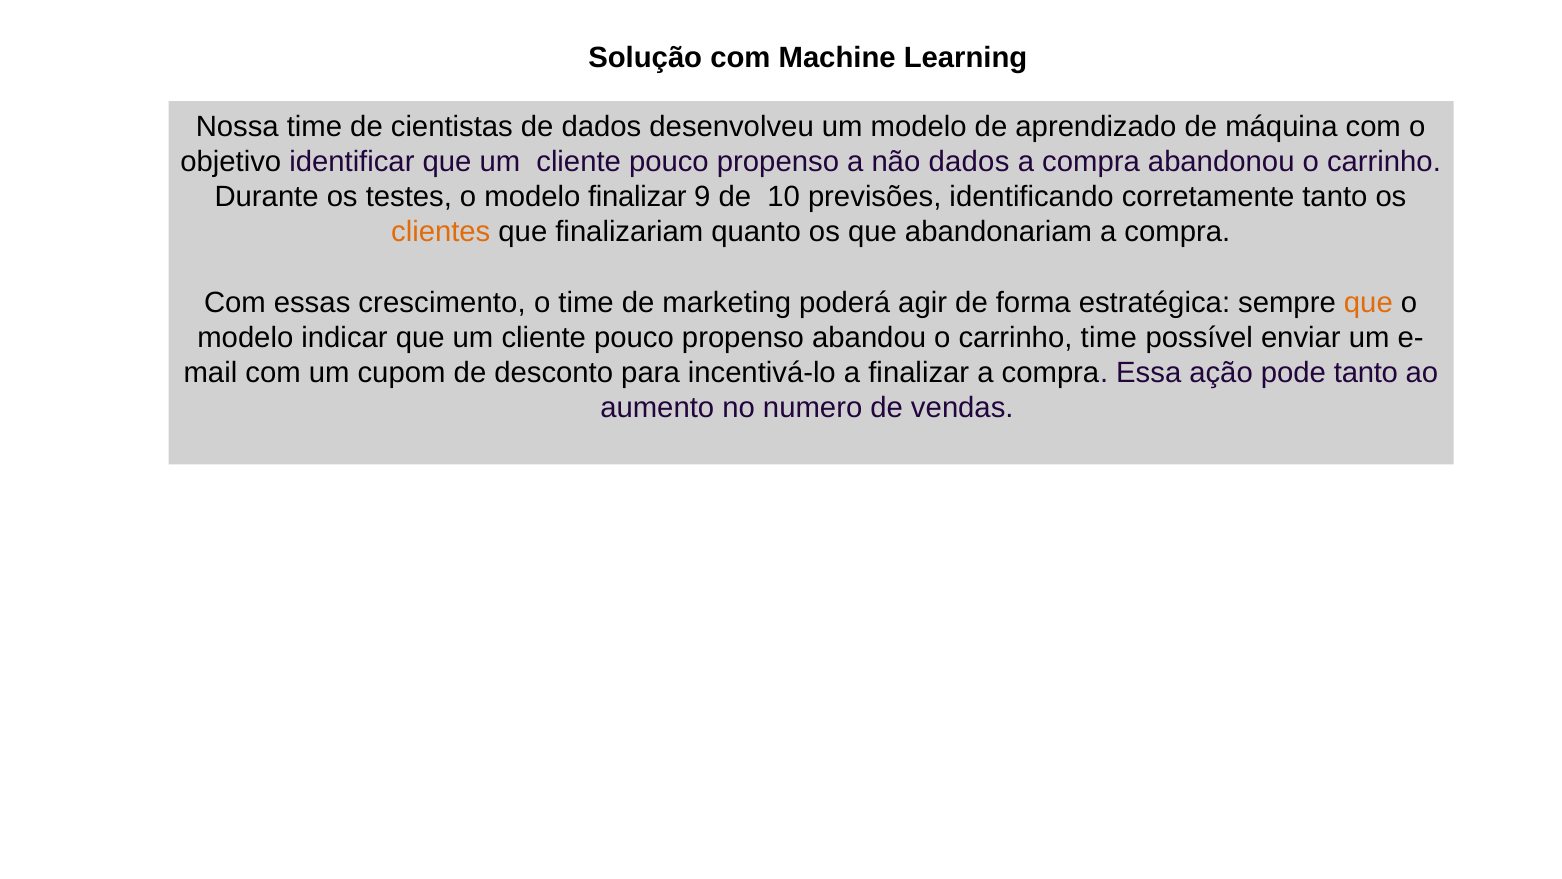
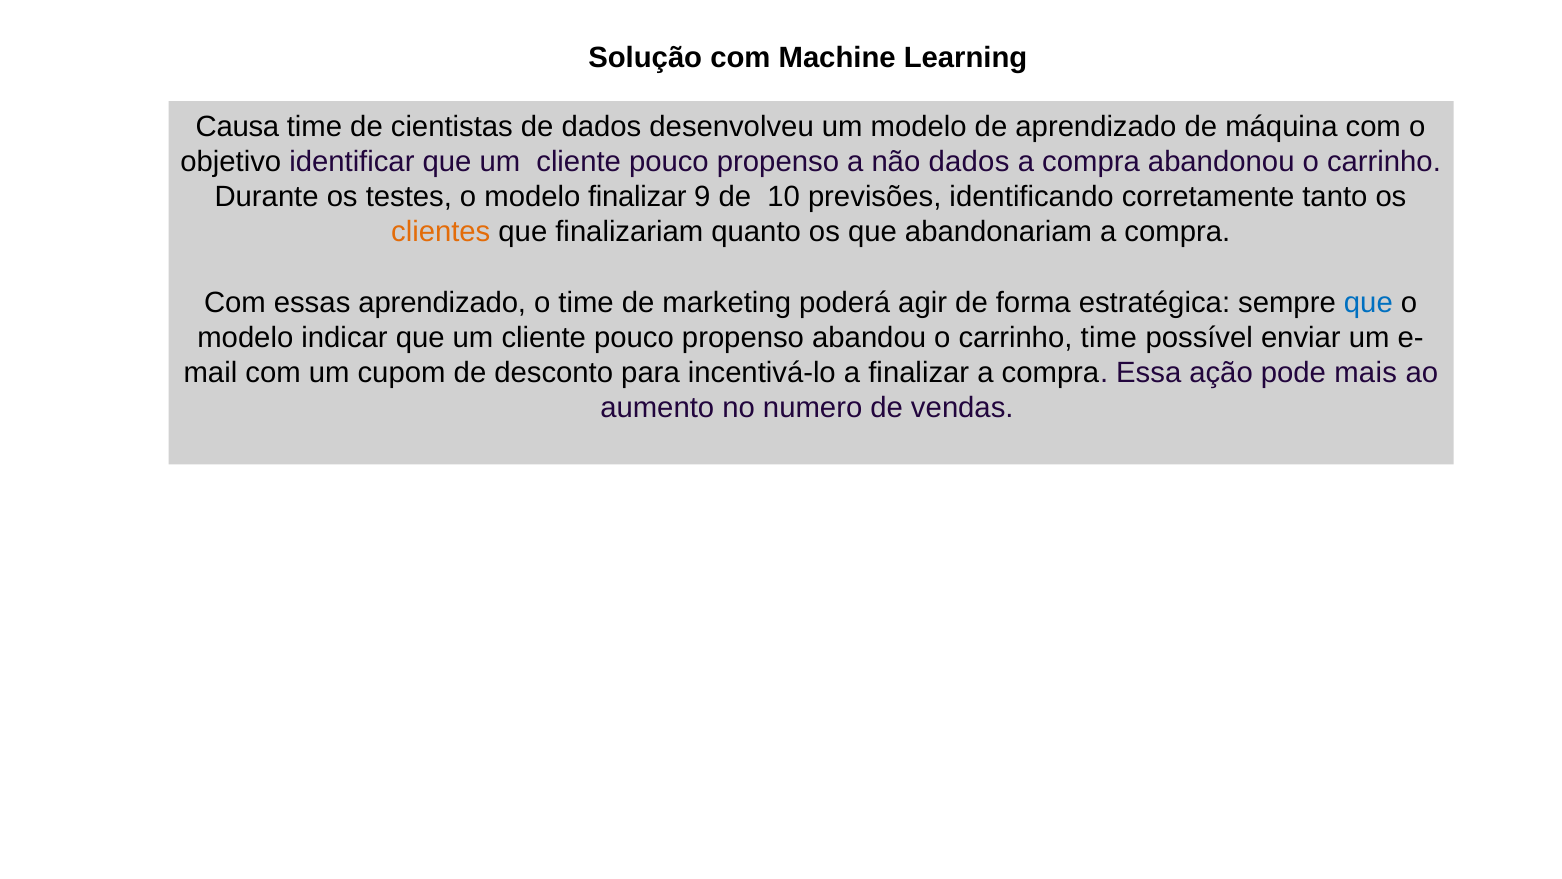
Nossa: Nossa -> Causa
essas crescimento: crescimento -> aprendizado
que at (1368, 302) colour: orange -> blue
pode tanto: tanto -> mais
